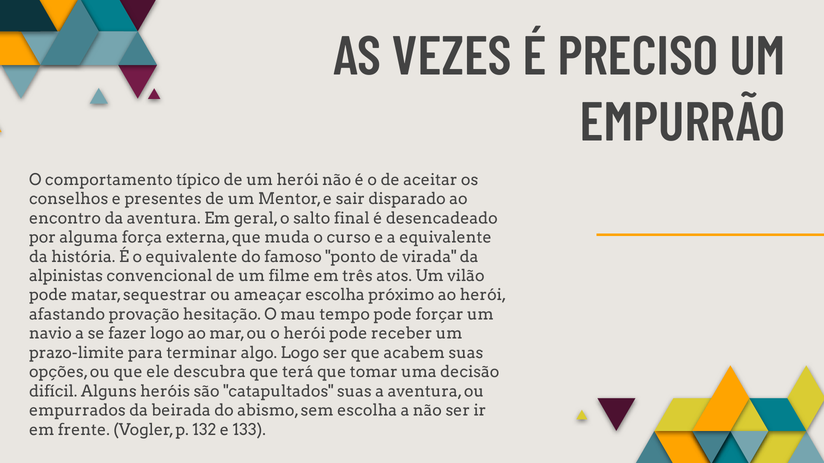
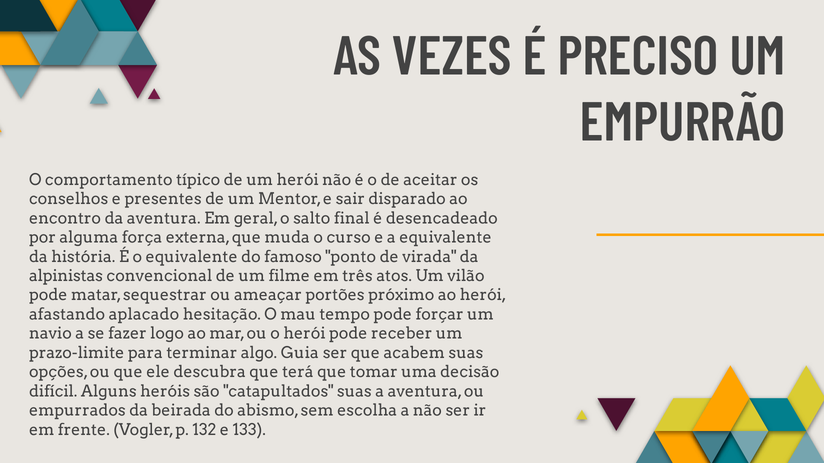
ameaçar escolha: escolha -> portões
provação: provação -> aplacado
algo Logo: Logo -> Guia
